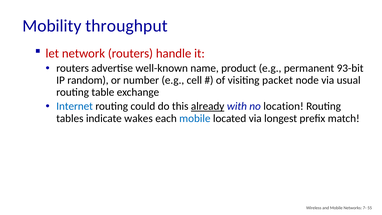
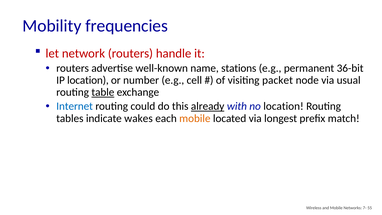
throughput: throughput -> frequencies
product: product -> stations
93-bit: 93-bit -> 36-bit
IP random: random -> location
table underline: none -> present
mobile at (195, 118) colour: blue -> orange
